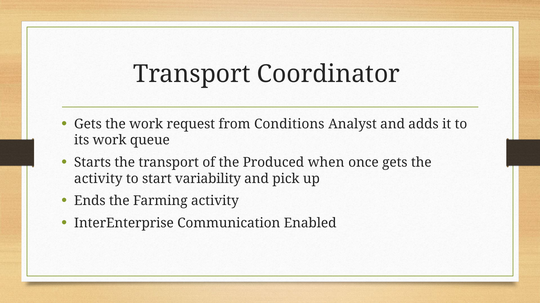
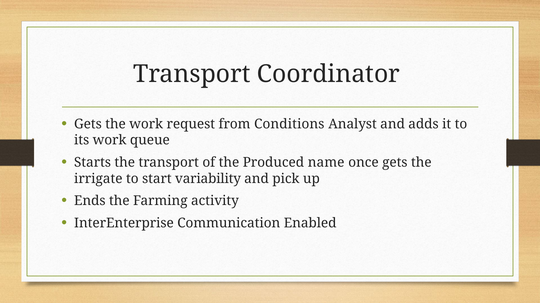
when: when -> name
activity at (98, 179): activity -> irrigate
